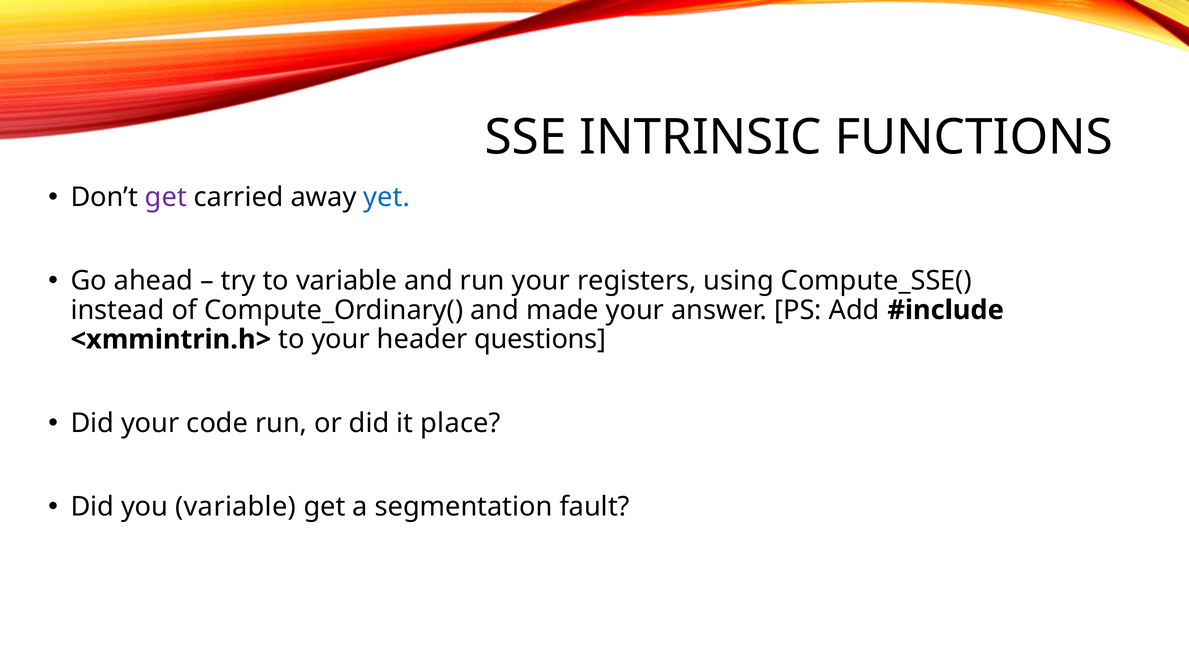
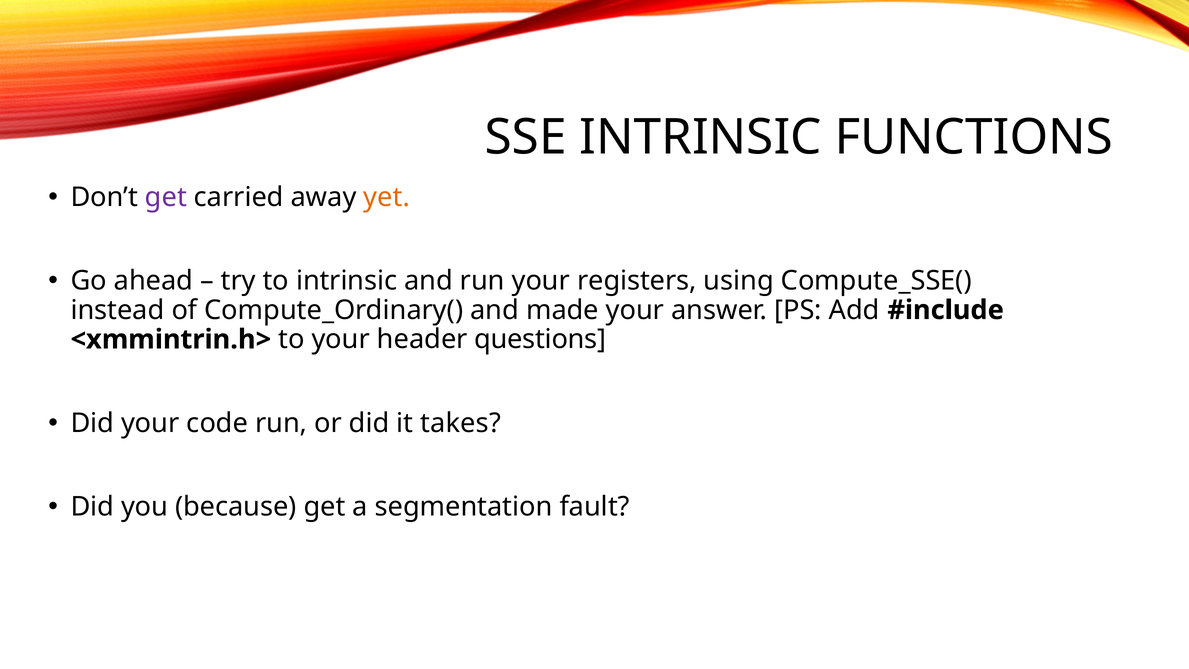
yet colour: blue -> orange
to variable: variable -> intrinsic
place: place -> takes
you variable: variable -> because
